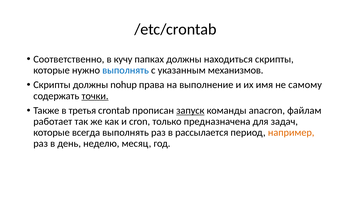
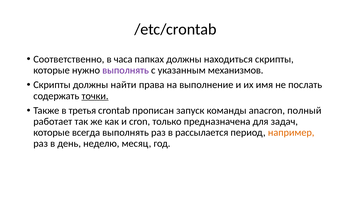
кучу: кучу -> часа
выполнять at (126, 70) colour: blue -> purple
nohup: nohup -> найти
самому: самому -> послать
запуск underline: present -> none
файлам: файлам -> полный
